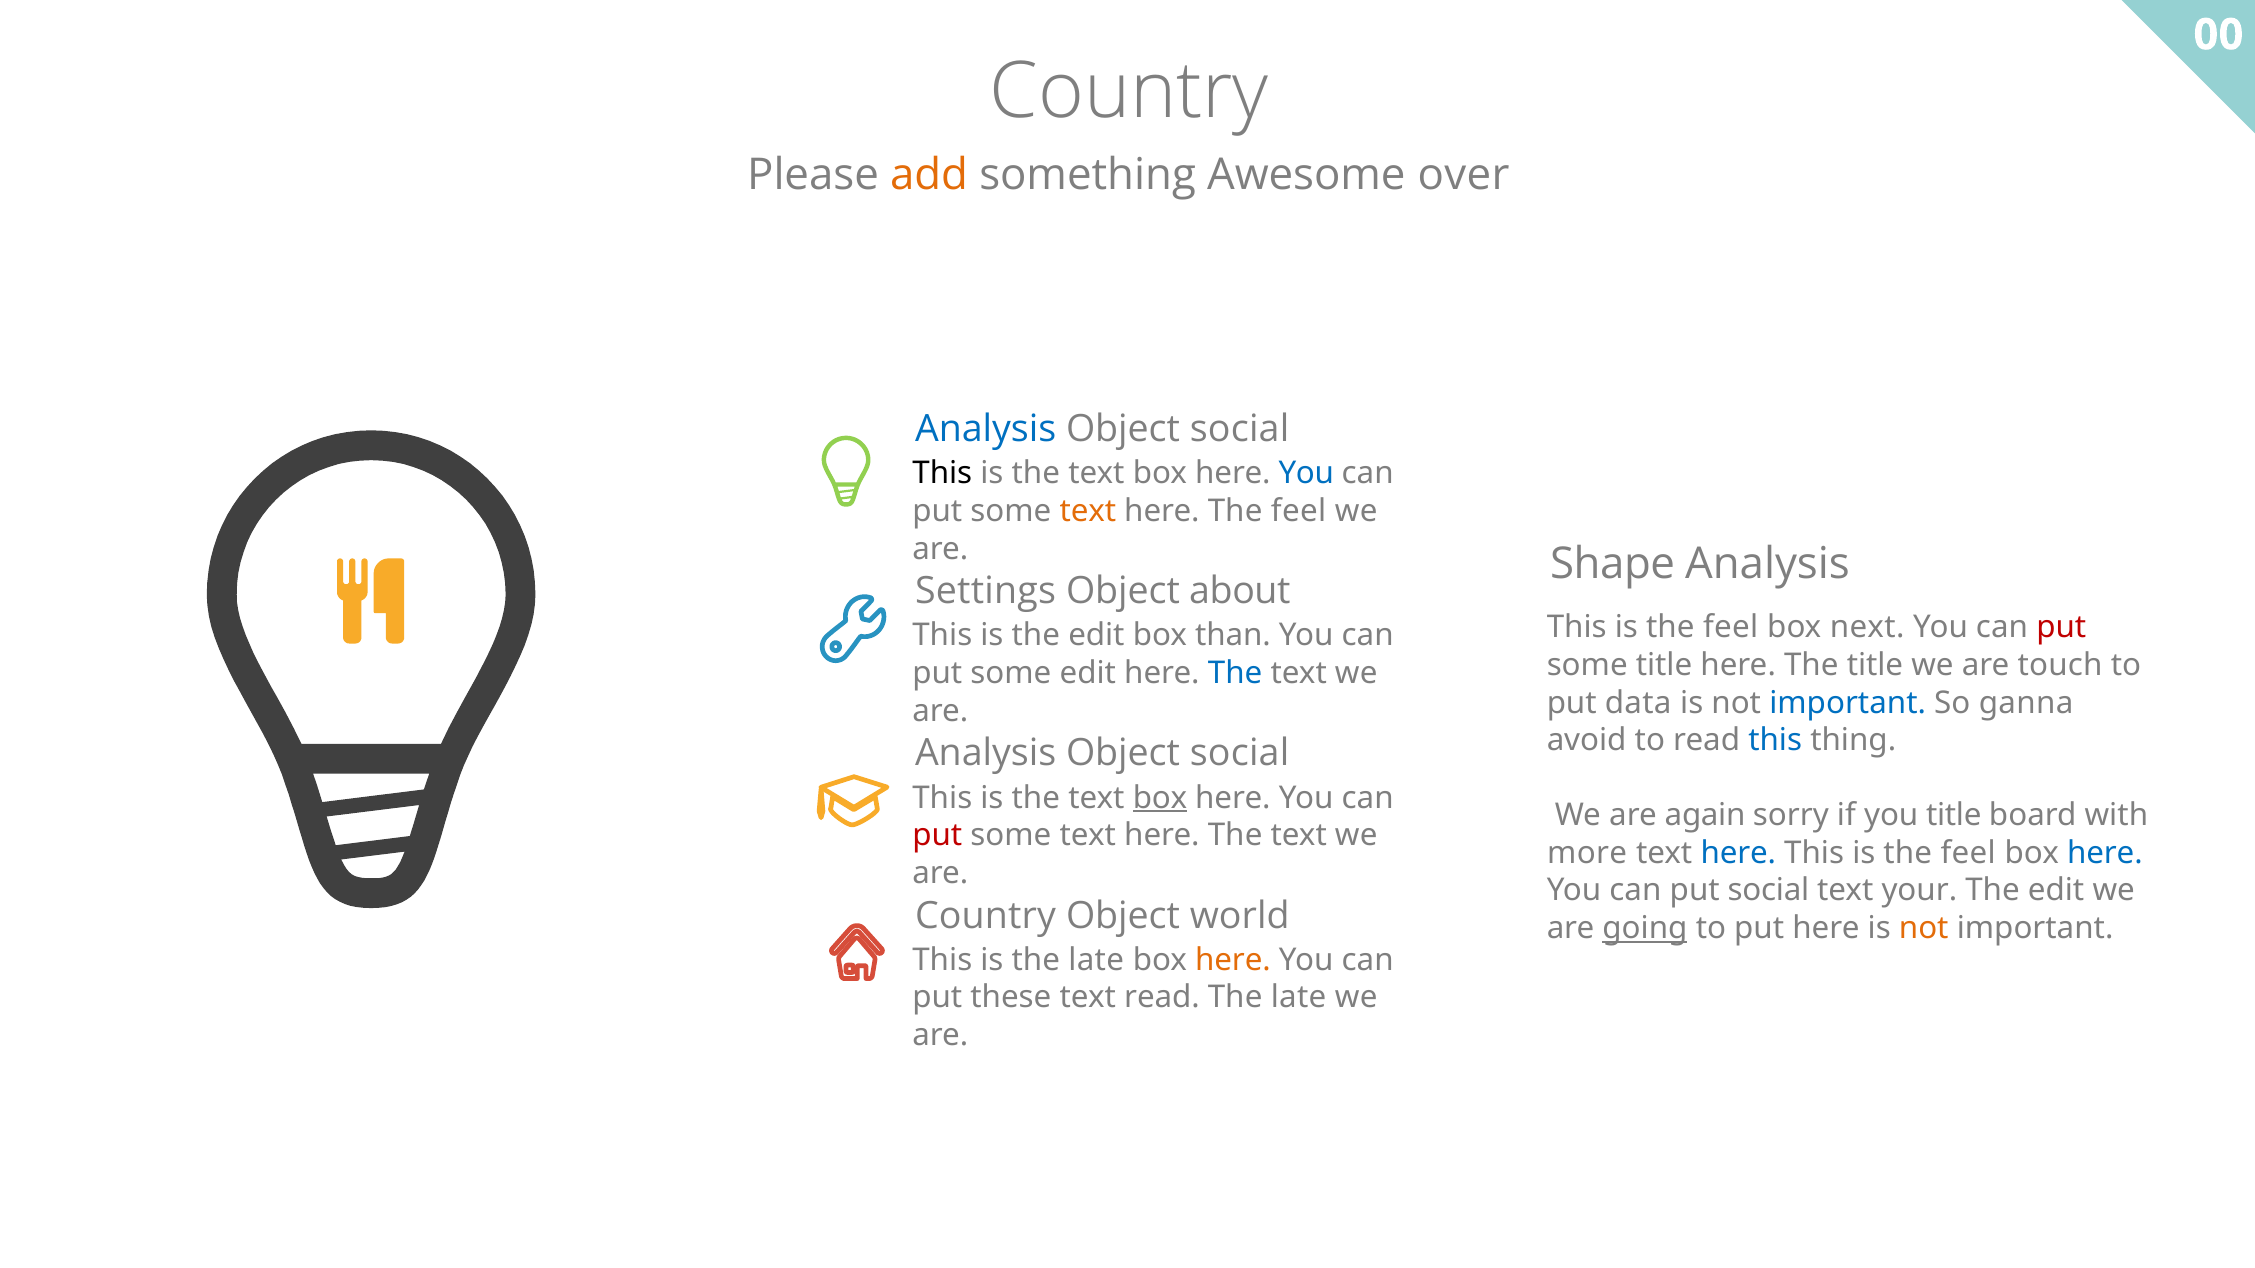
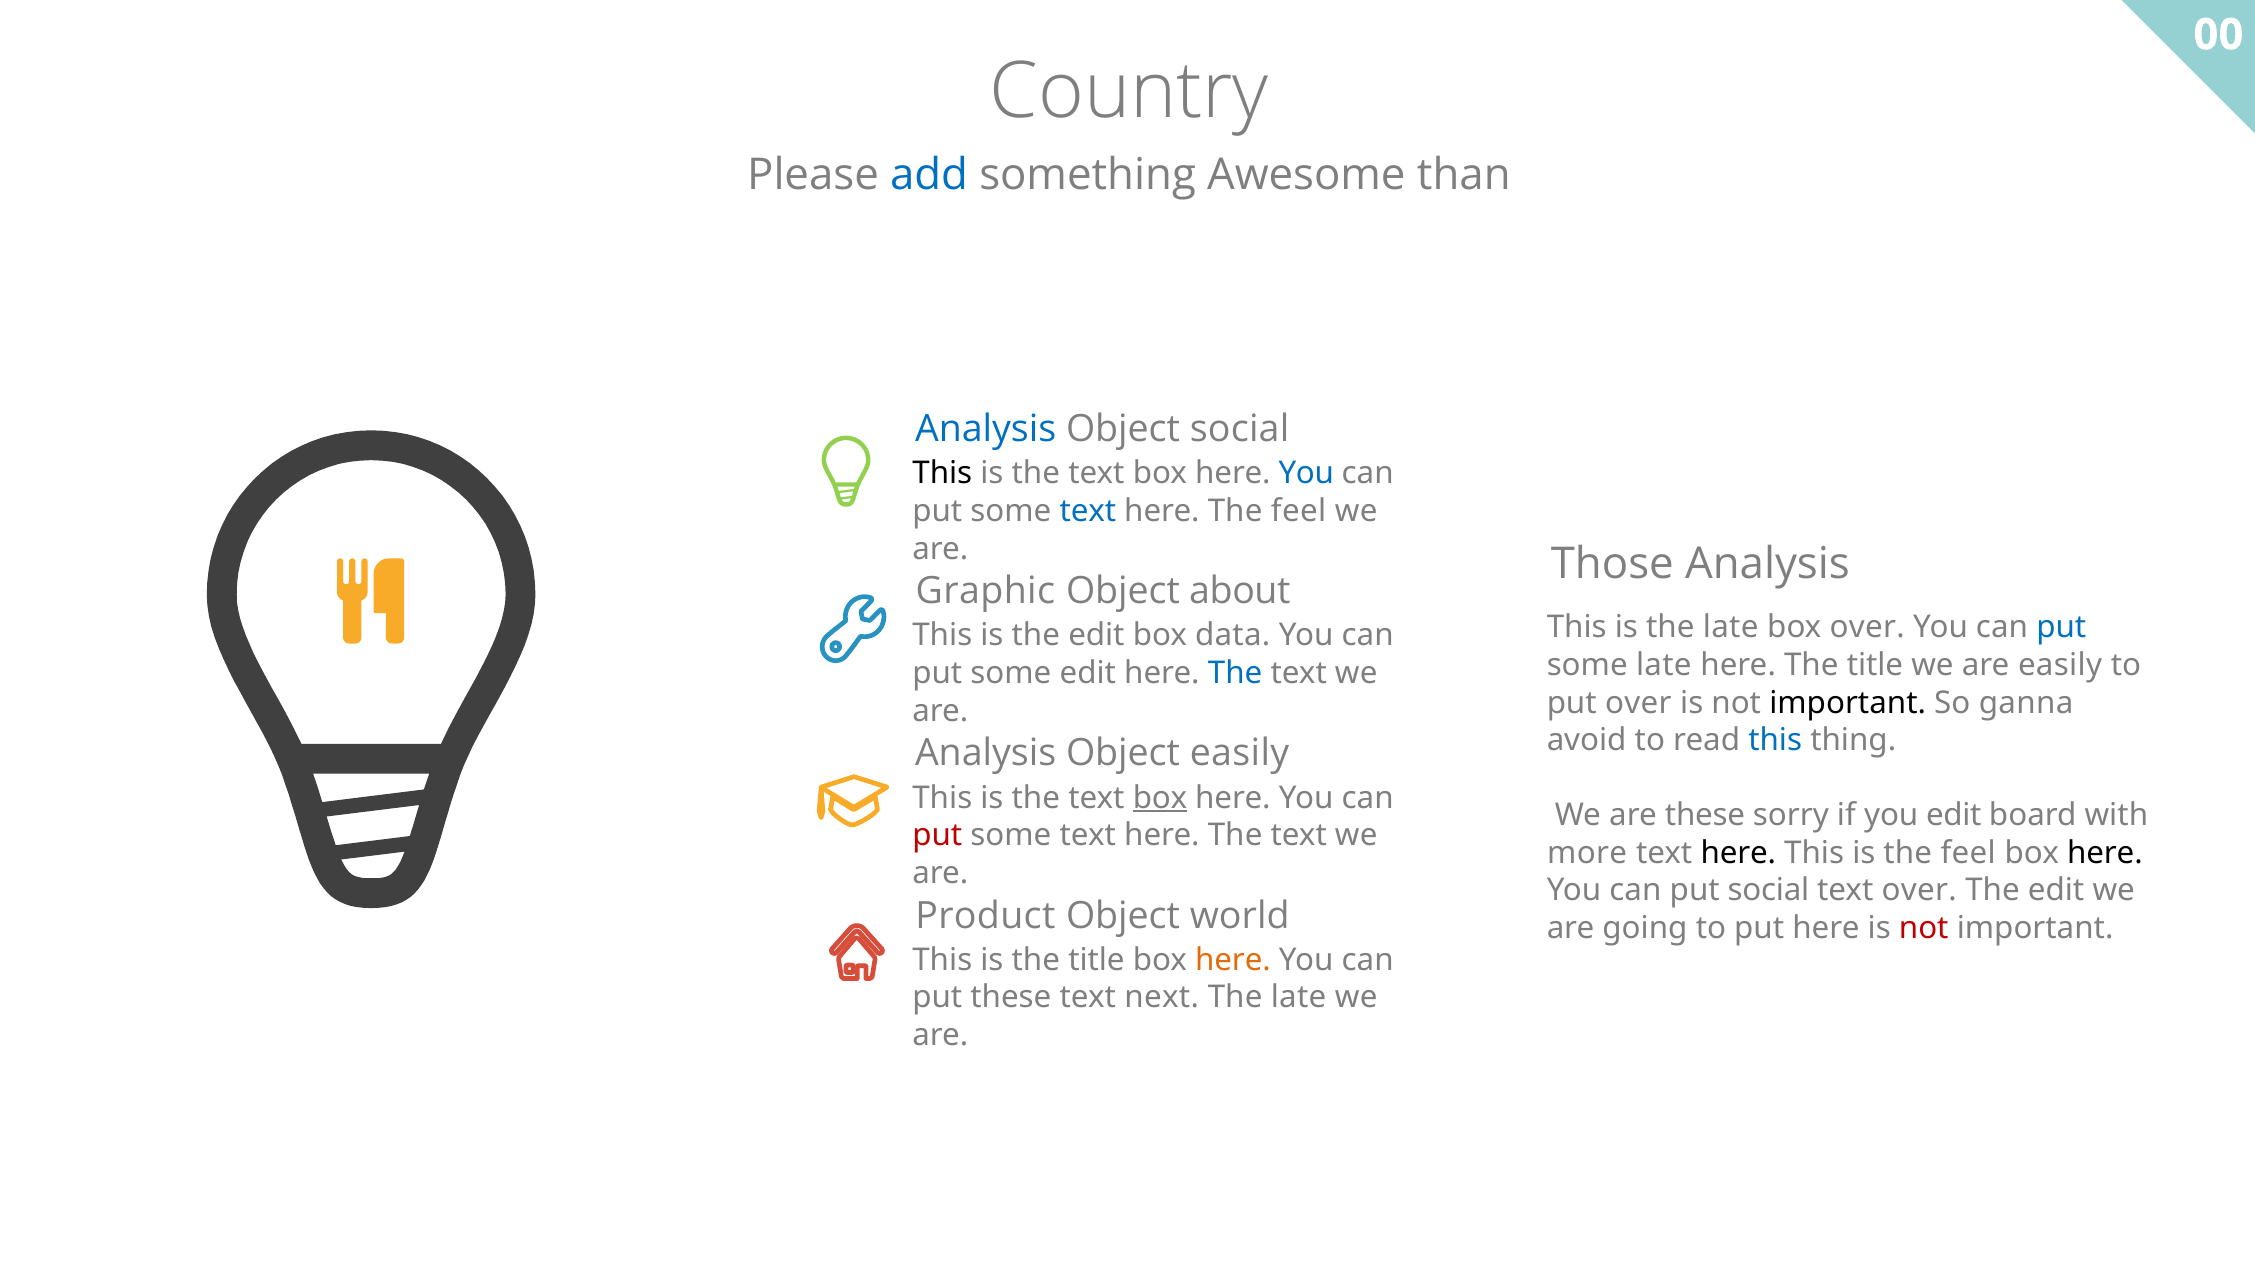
add colour: orange -> blue
over: over -> than
text at (1088, 511) colour: orange -> blue
Shape: Shape -> Those
Settings: Settings -> Graphic
feel at (1731, 628): feel -> late
box next: next -> over
put at (2061, 628) colour: red -> blue
than: than -> data
some title: title -> late
are touch: touch -> easily
put data: data -> over
important at (1848, 703) colour: blue -> black
social at (1240, 754): social -> easily
are again: again -> these
you title: title -> edit
here at (1738, 853) colour: blue -> black
here at (2105, 853) colour: blue -> black
text your: your -> over
Country at (985, 916): Country -> Product
going underline: present -> none
not at (1924, 929) colour: orange -> red
is the late: late -> title
text read: read -> next
